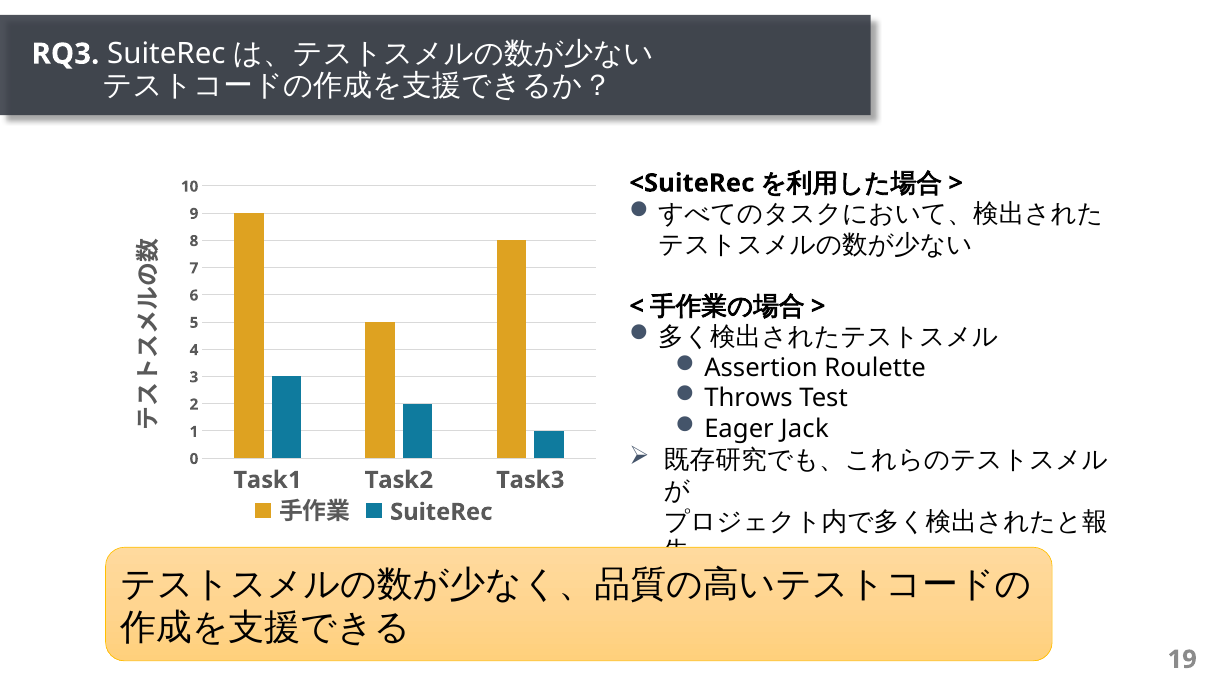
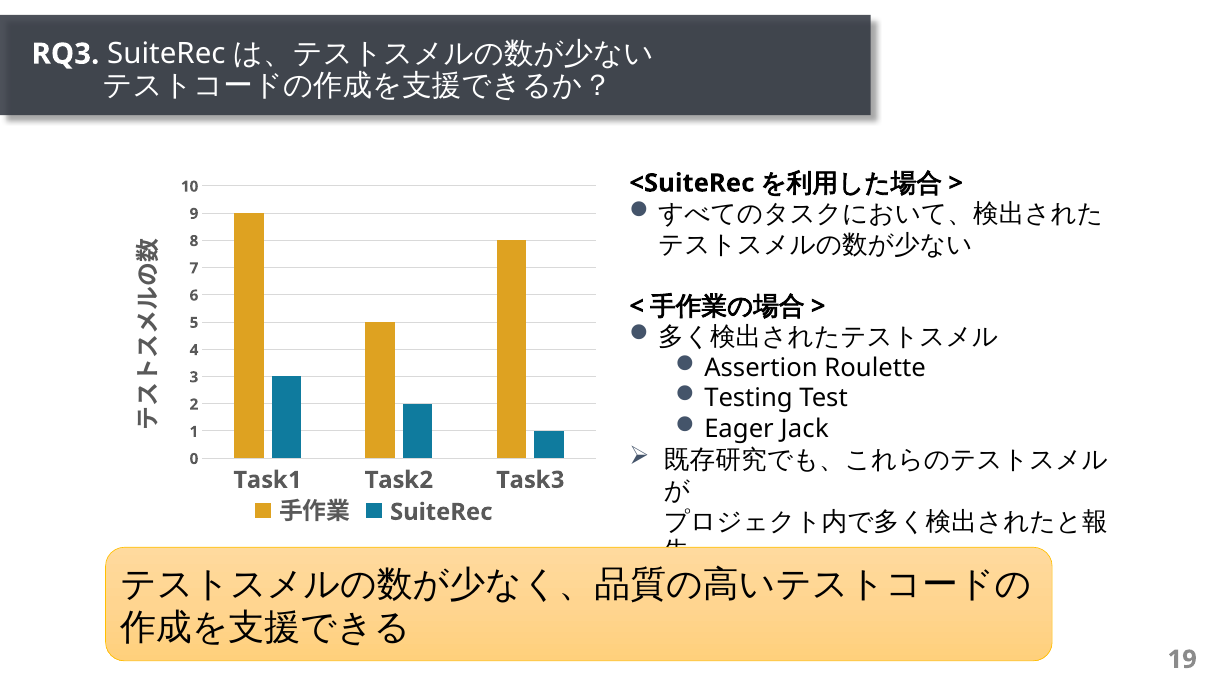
Throws: Throws -> Testing
